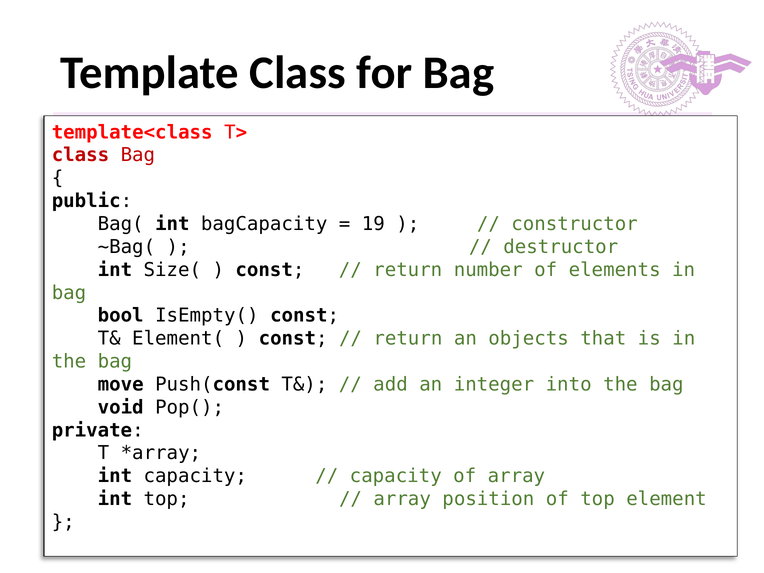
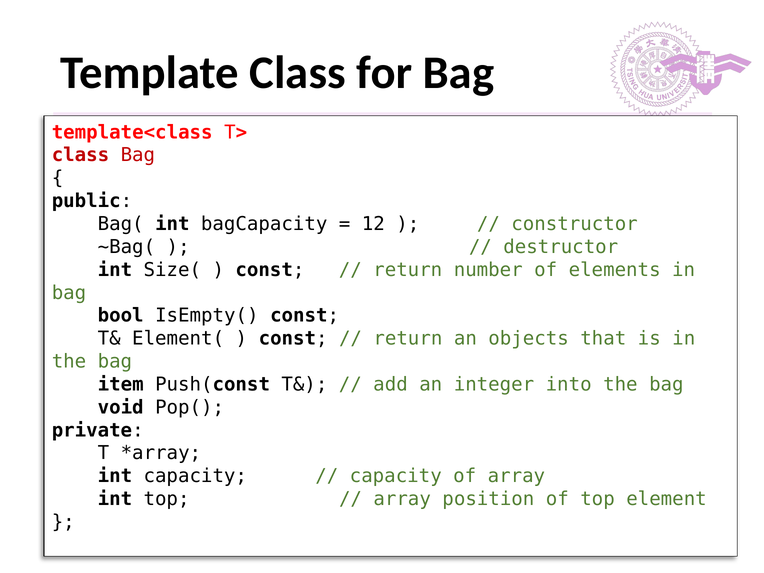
19: 19 -> 12
move: move -> item
